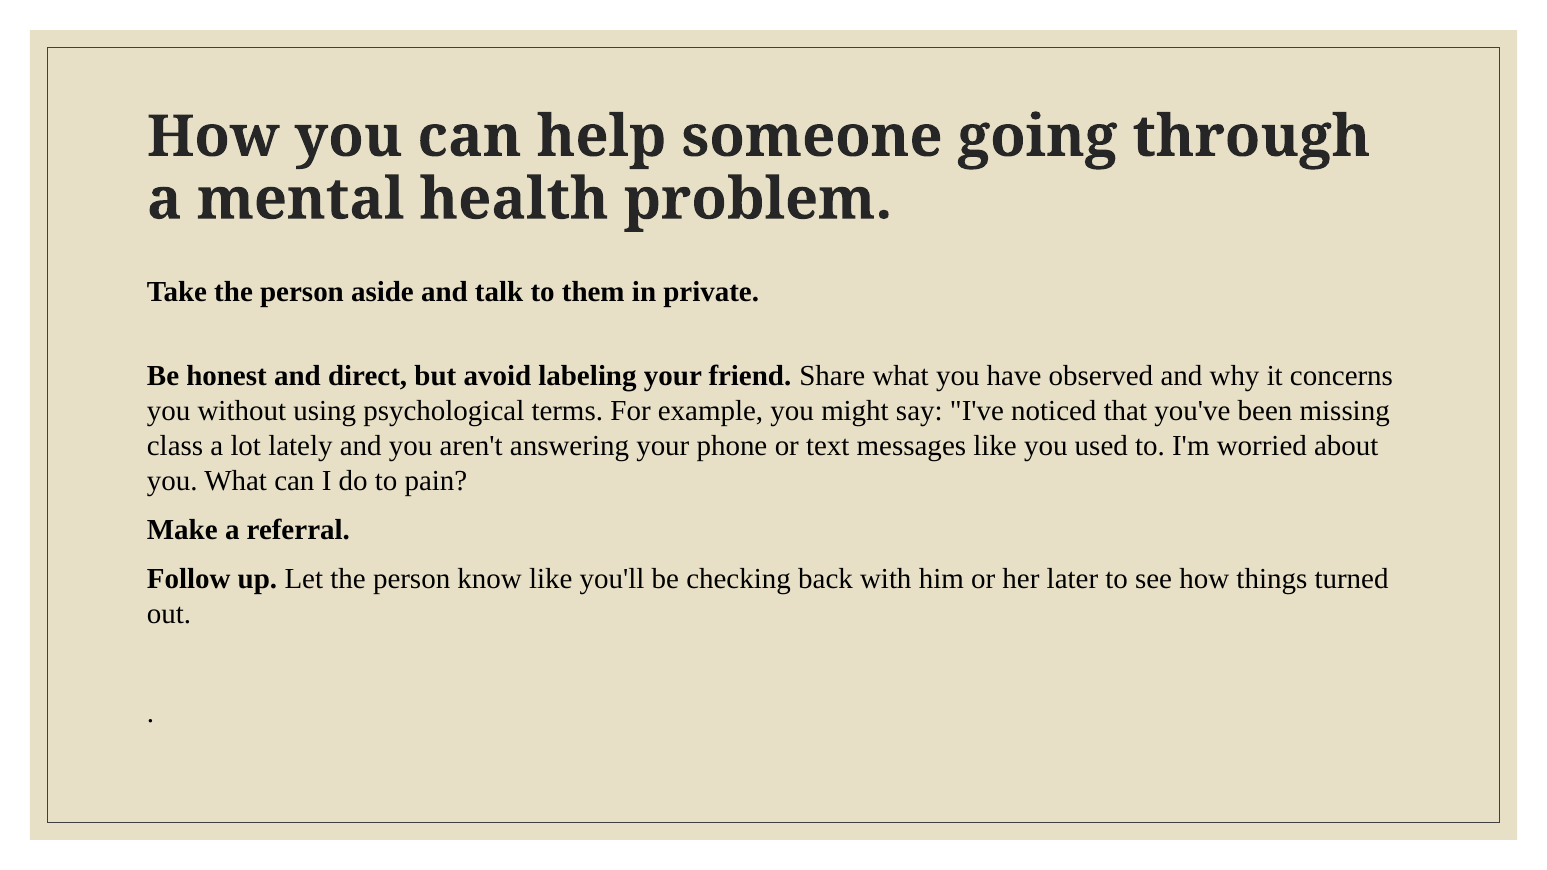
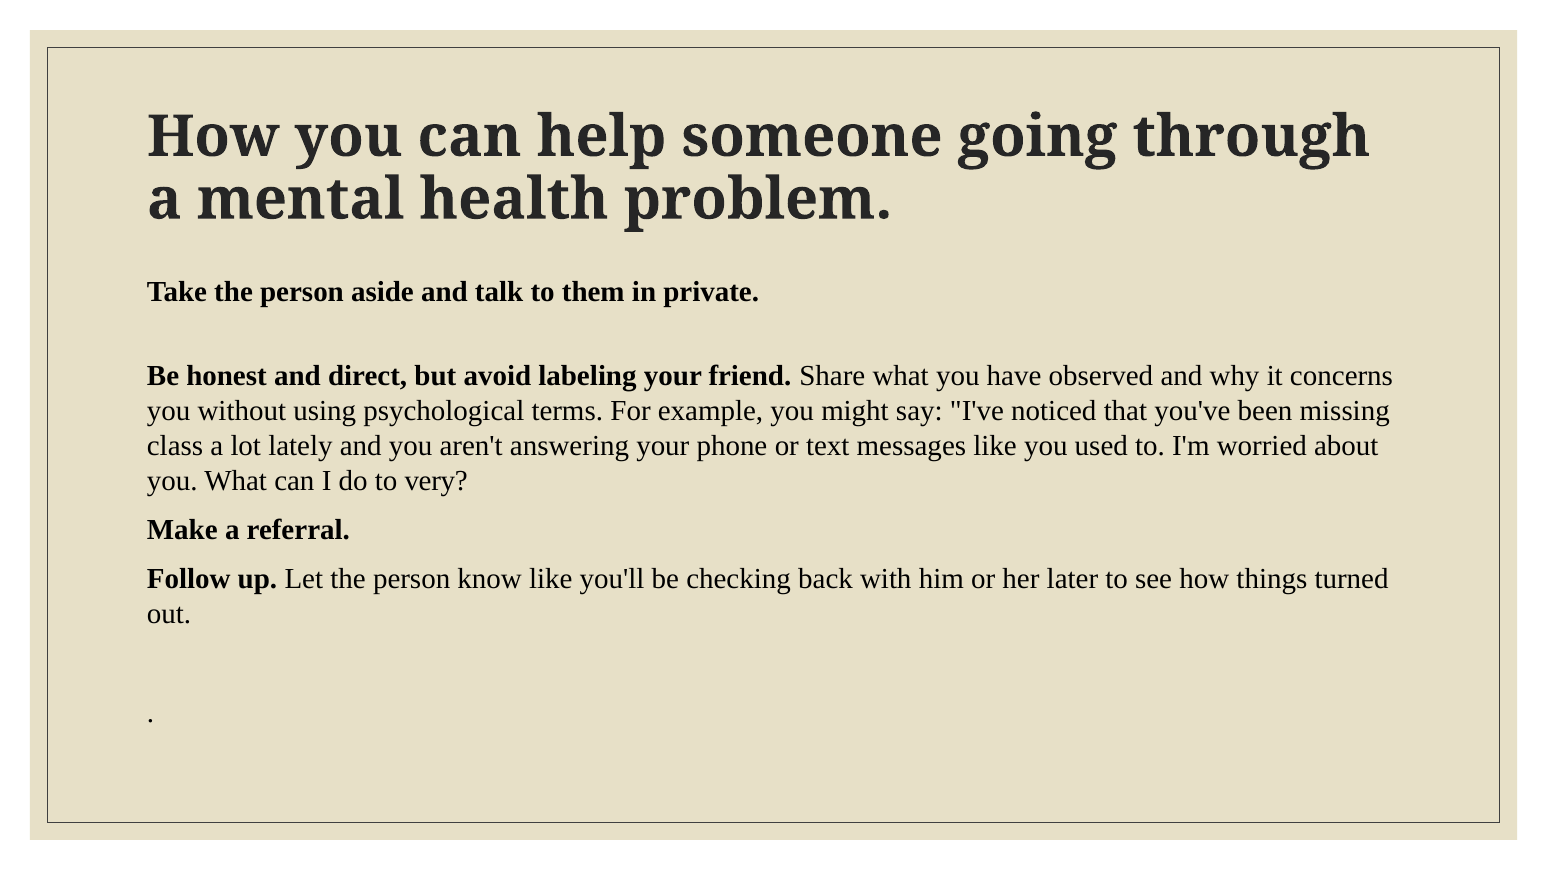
pain: pain -> very
